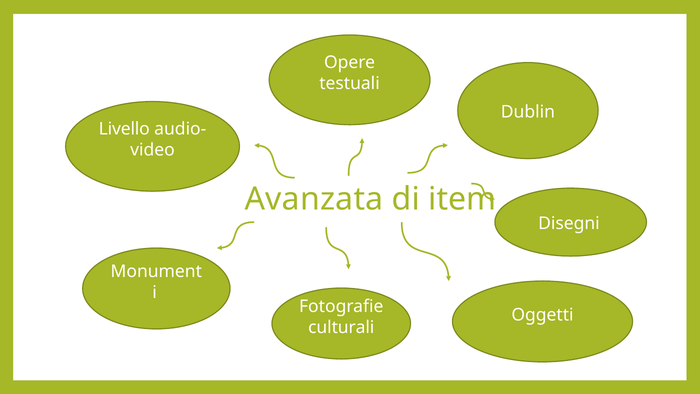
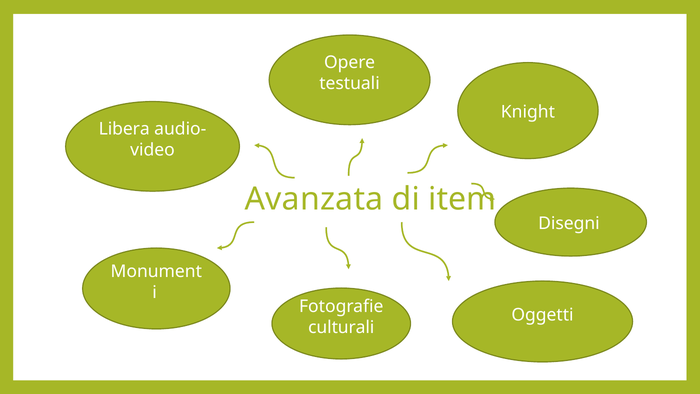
Dublin: Dublin -> Knight
Livello: Livello -> Libera
